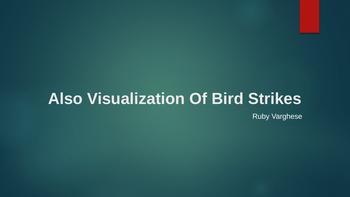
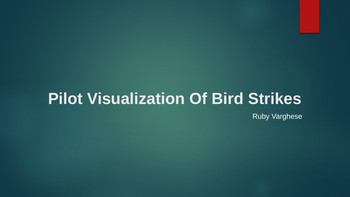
Also: Also -> Pilot
